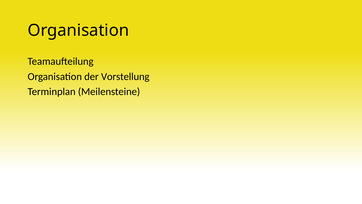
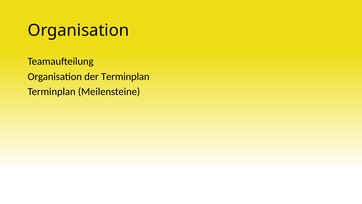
der Vorstellung: Vorstellung -> Terminplan
